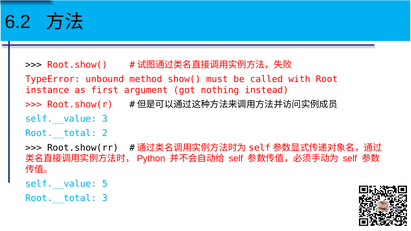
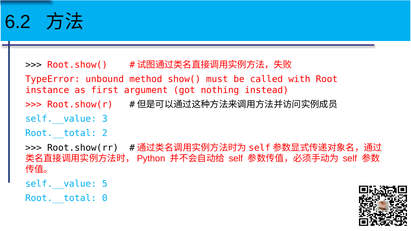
Root.__total 3: 3 -> 0
